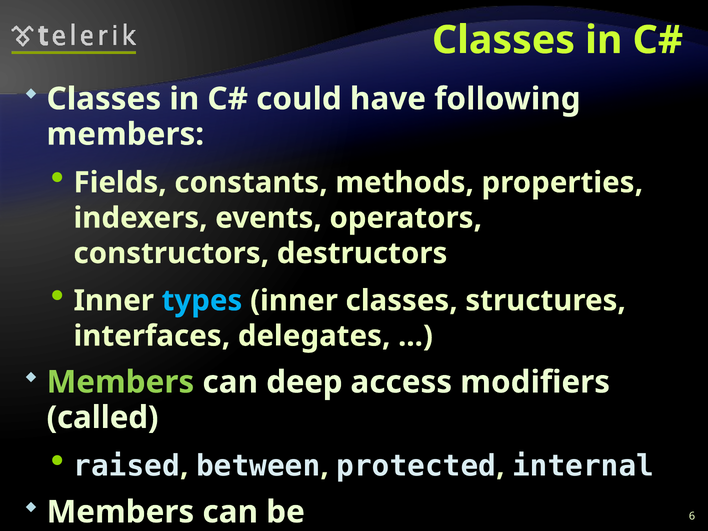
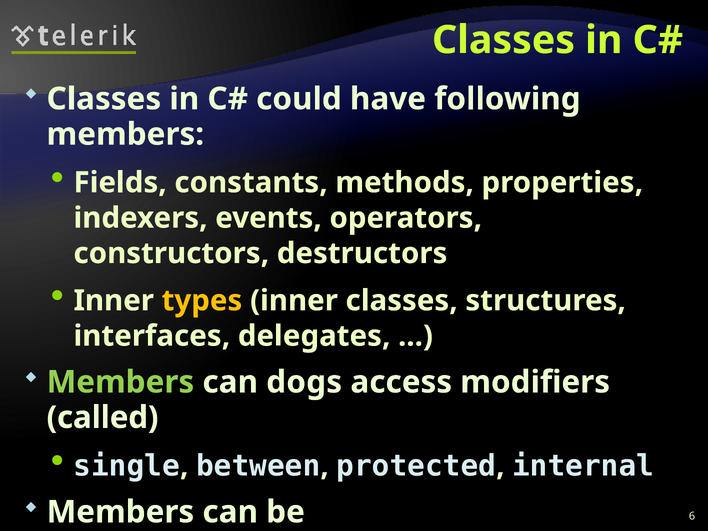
types colour: light blue -> yellow
deep: deep -> dogs
raised: raised -> single
